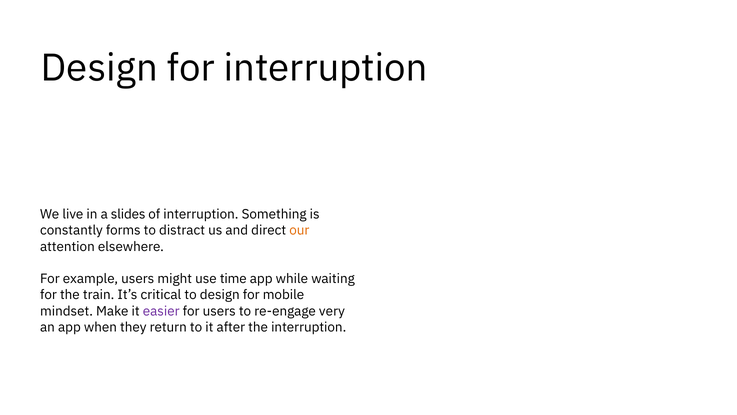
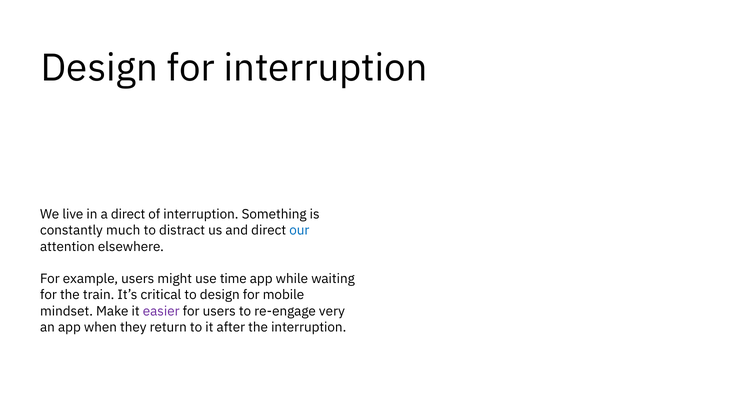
a slides: slides -> direct
forms: forms -> much
our colour: orange -> blue
